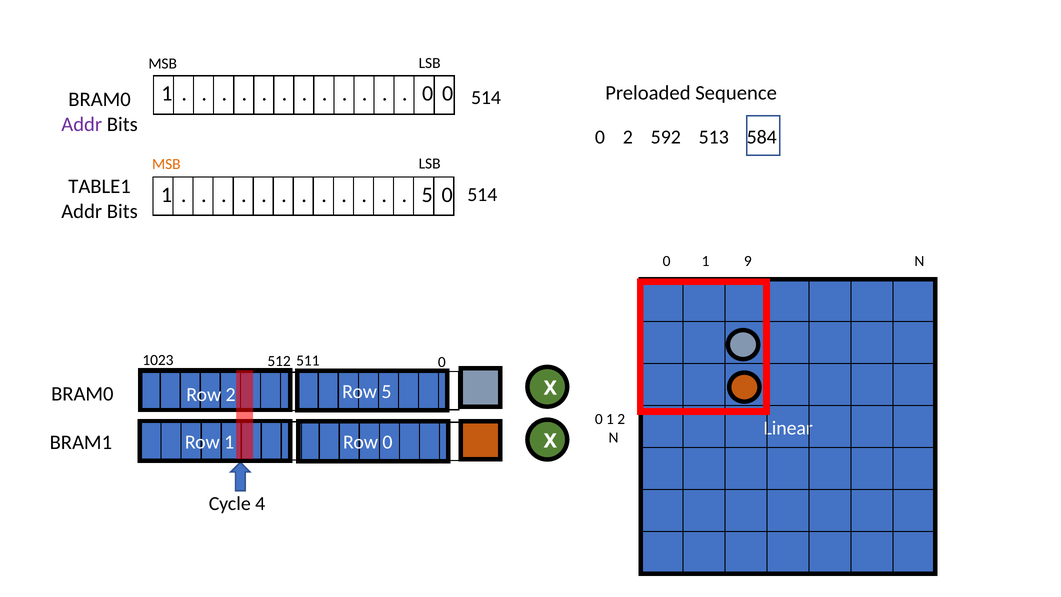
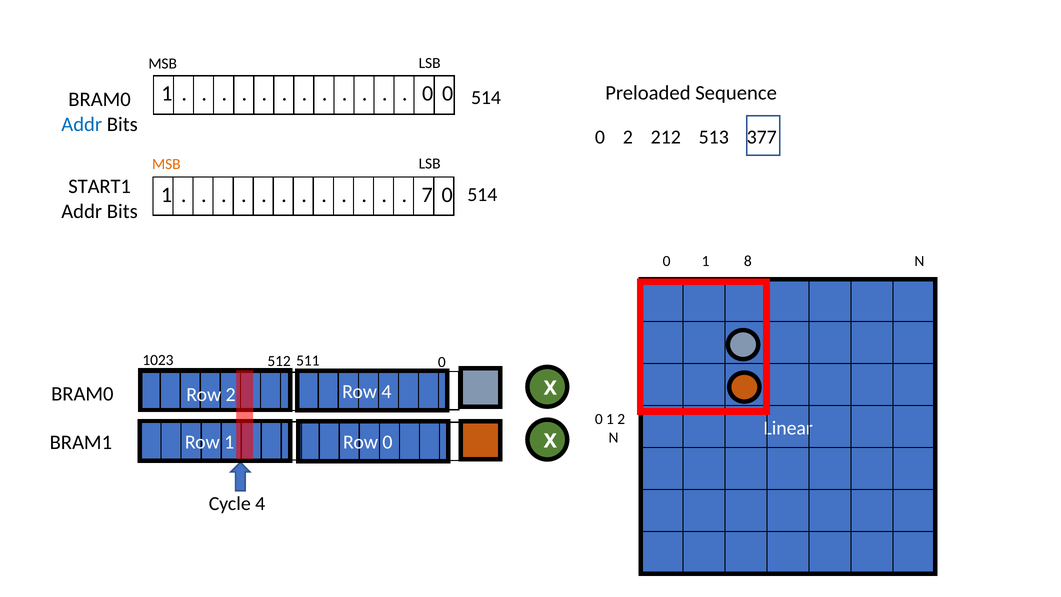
Addr at (82, 124) colour: purple -> blue
592: 592 -> 212
584: 584 -> 377
TABLE1: TABLE1 -> START1
5 at (427, 195): 5 -> 7
9: 9 -> 8
Row 5: 5 -> 4
